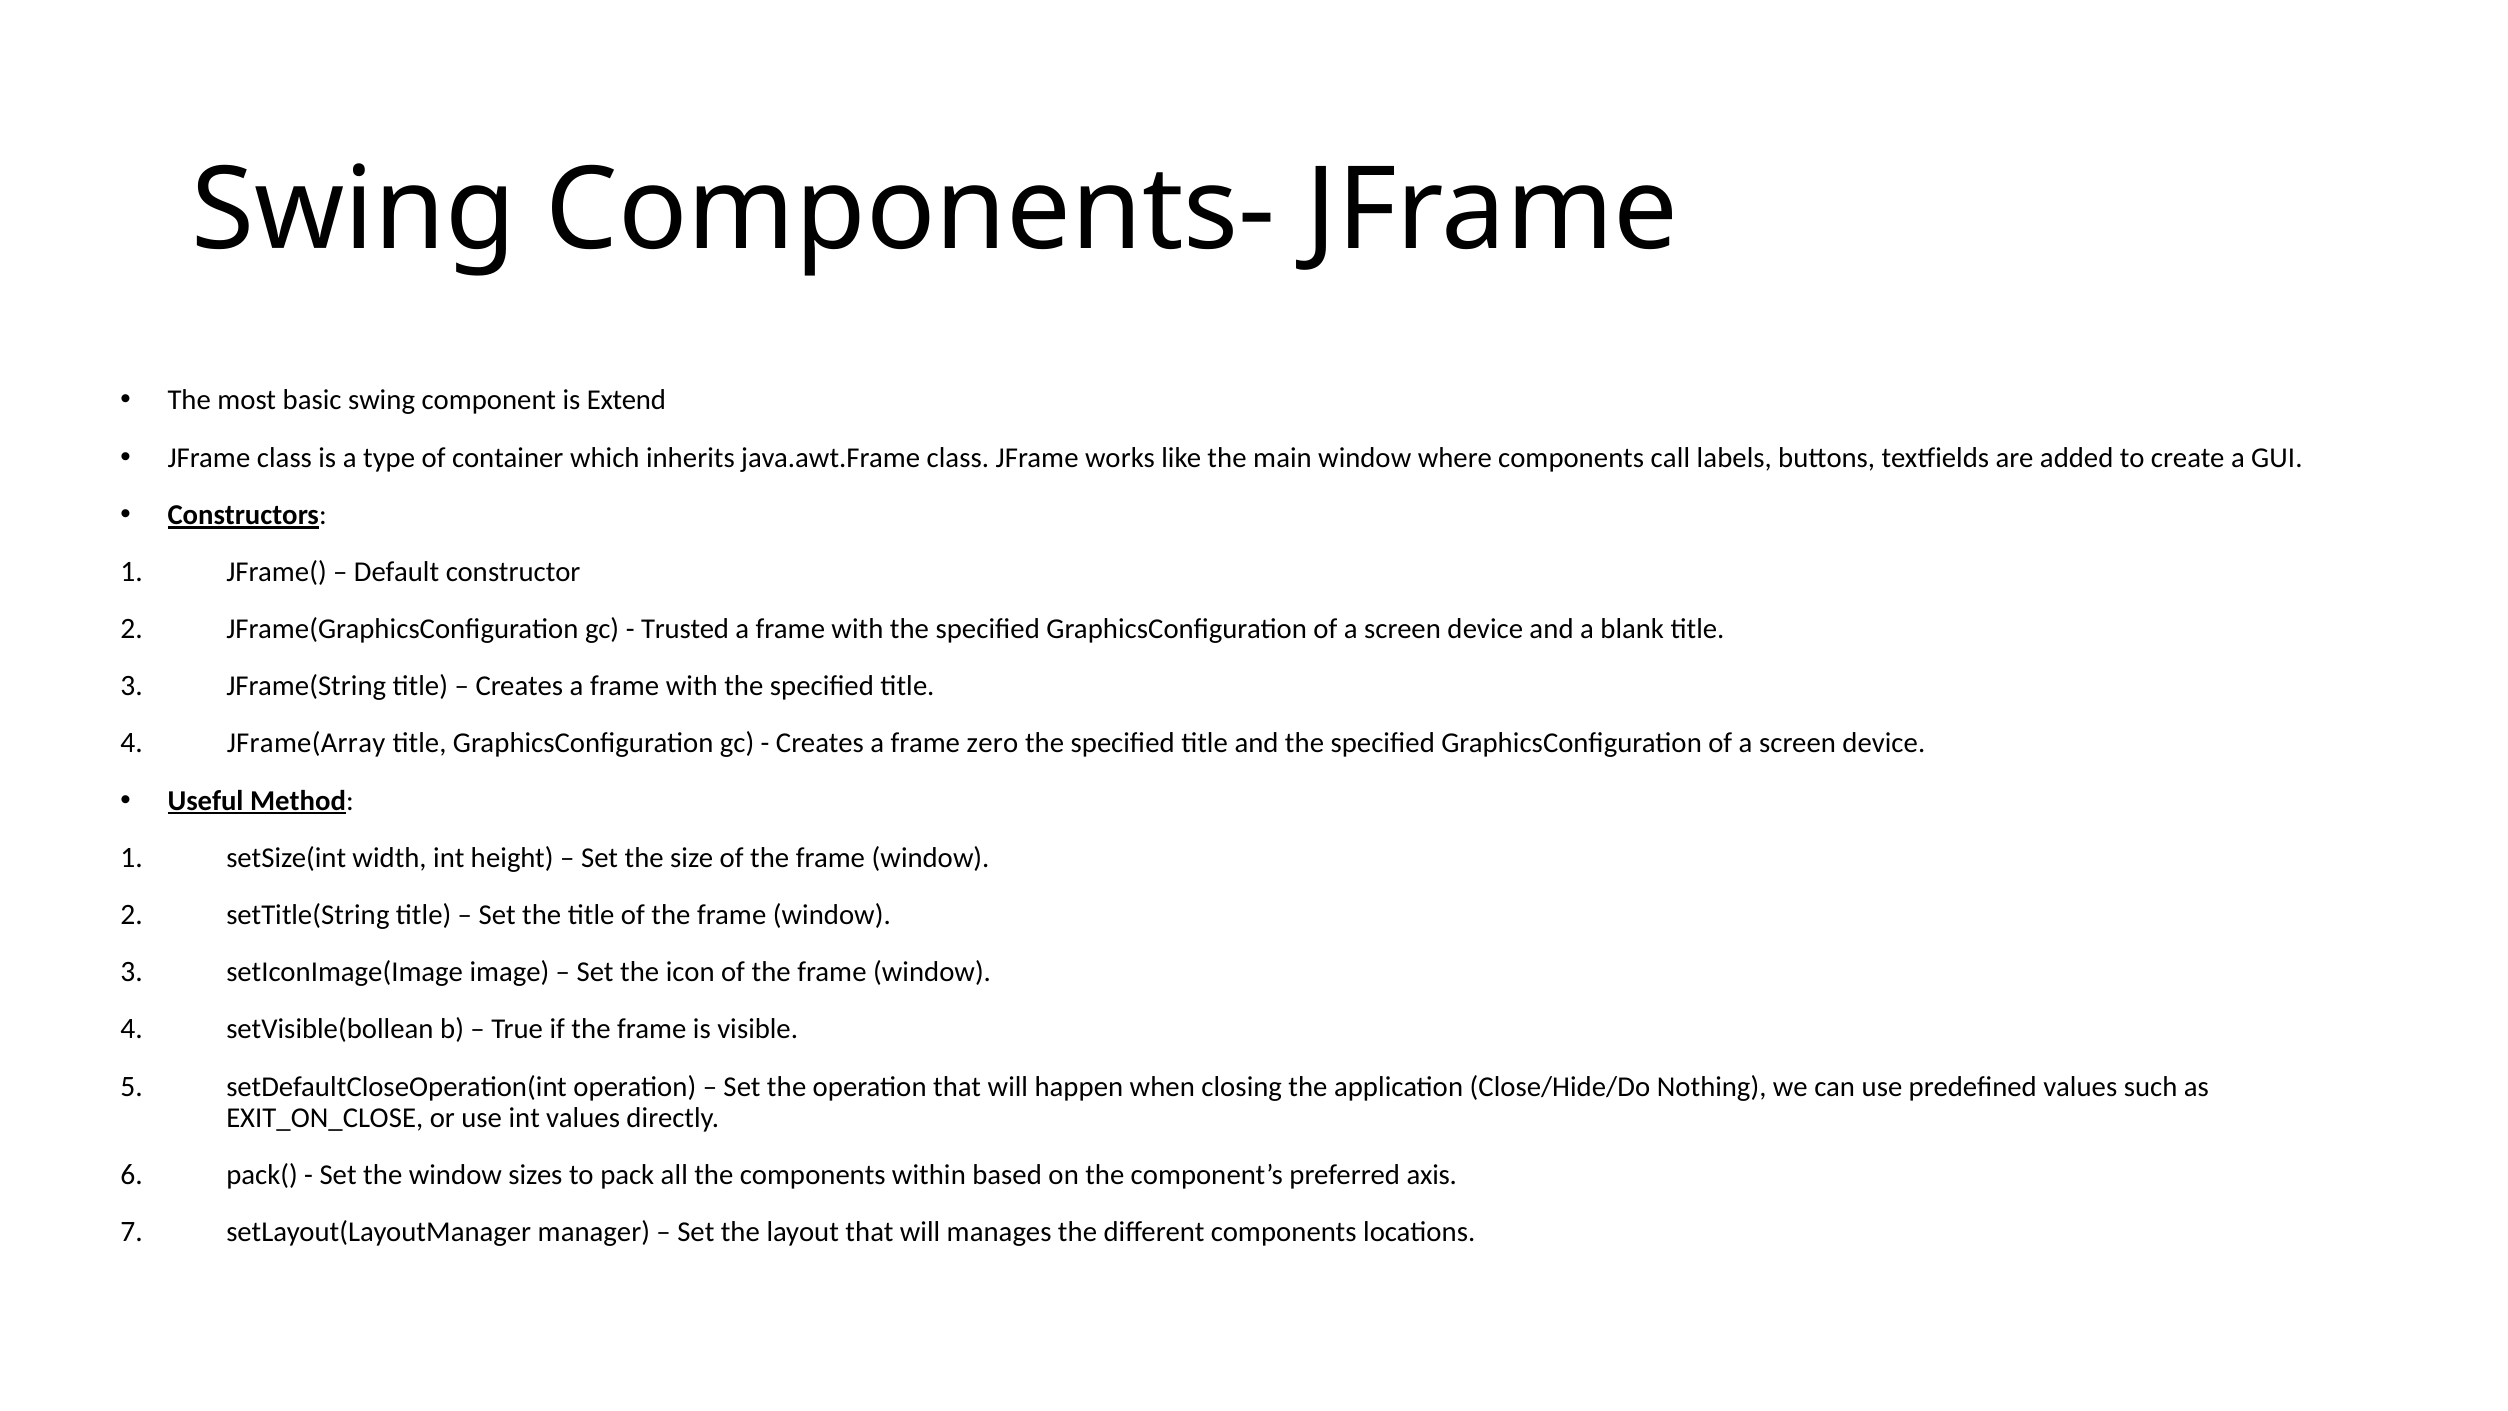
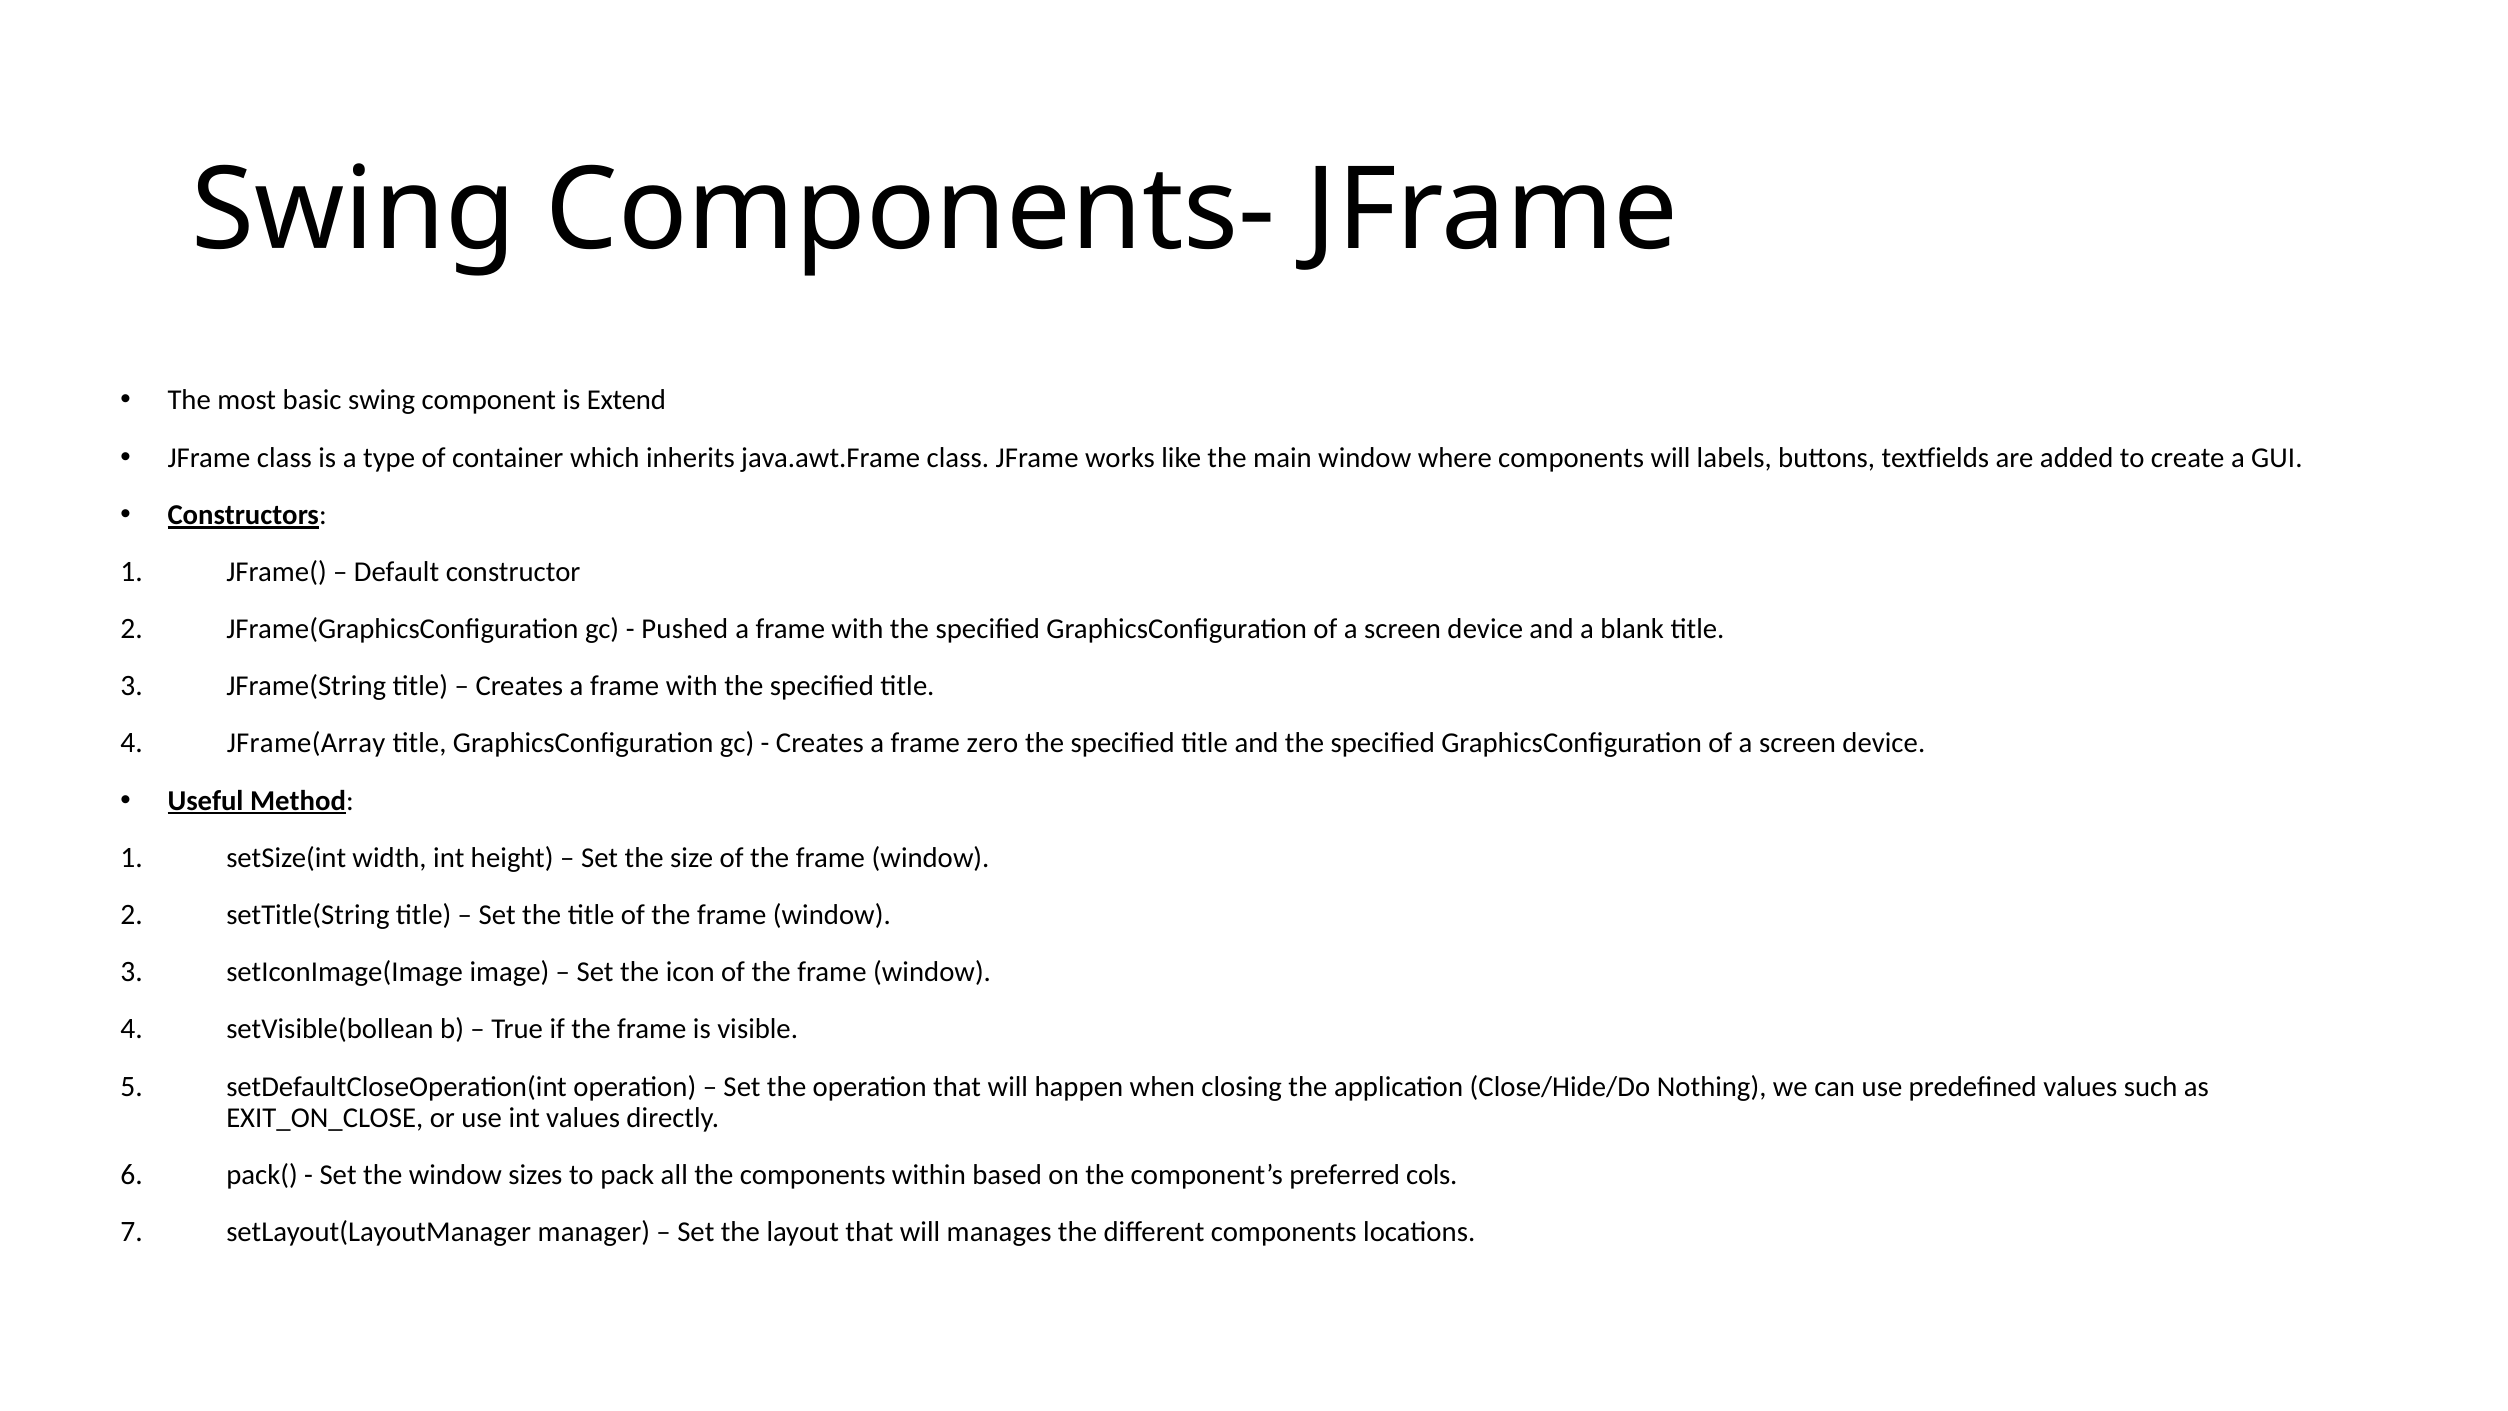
components call: call -> will
Trusted: Trusted -> Pushed
axis: axis -> cols
